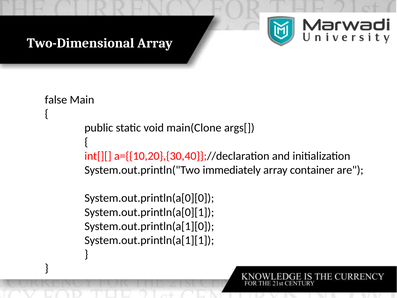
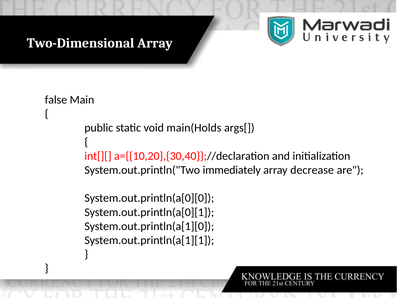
main(Clone: main(Clone -> main(Holds
container: container -> decrease
